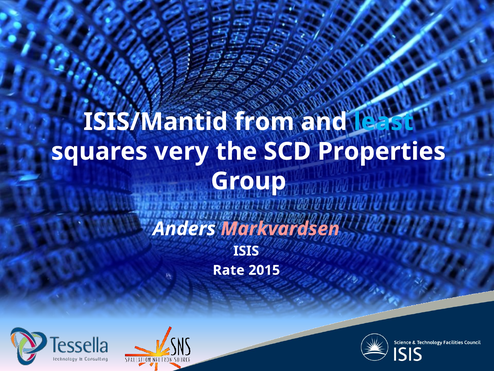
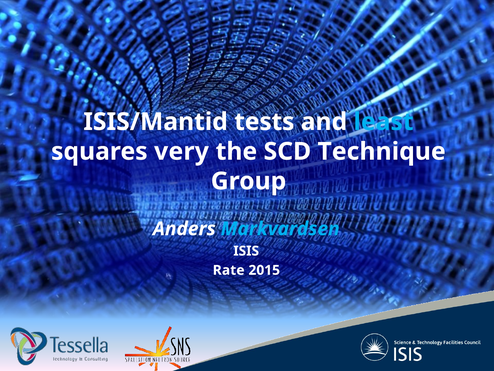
from: from -> tests
Properties: Properties -> Technique
Markvardsen colour: pink -> light blue
